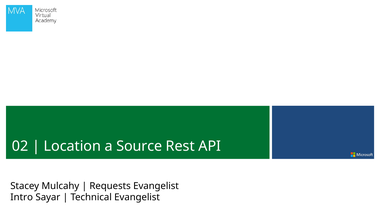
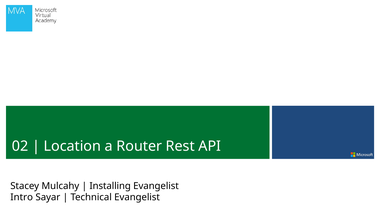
Source: Source -> Router
Requests: Requests -> Installing
